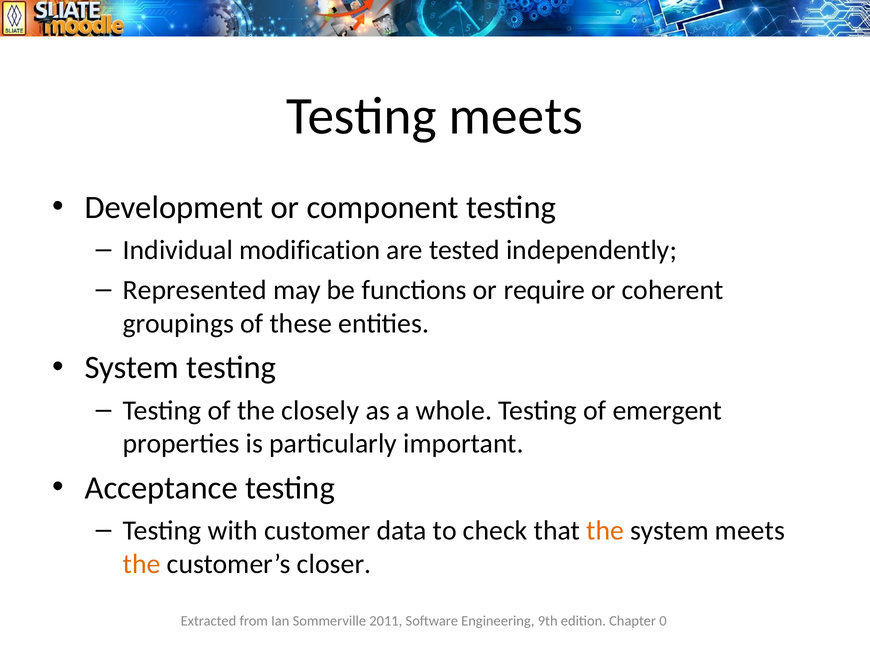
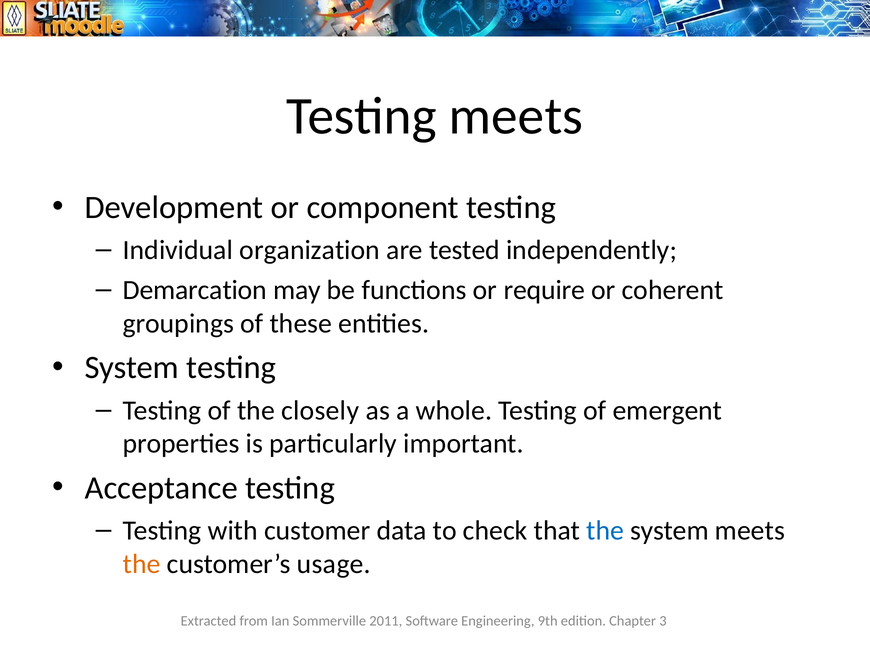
modification: modification -> organization
Represented: Represented -> Demarcation
the at (605, 531) colour: orange -> blue
closer: closer -> usage
0: 0 -> 3
